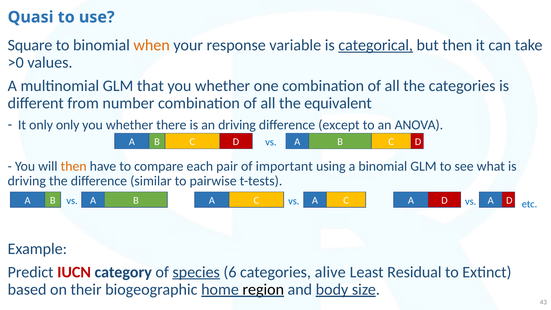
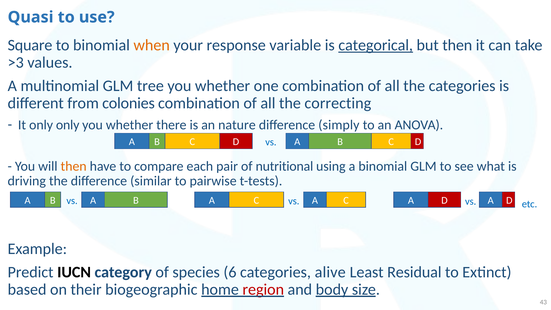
>0: >0 -> >3
that: that -> tree
number: number -> colonies
equivalent: equivalent -> correcting
an driving: driving -> nature
except: except -> simply
important: important -> nutritional
IUCN colour: red -> black
species underline: present -> none
region colour: black -> red
